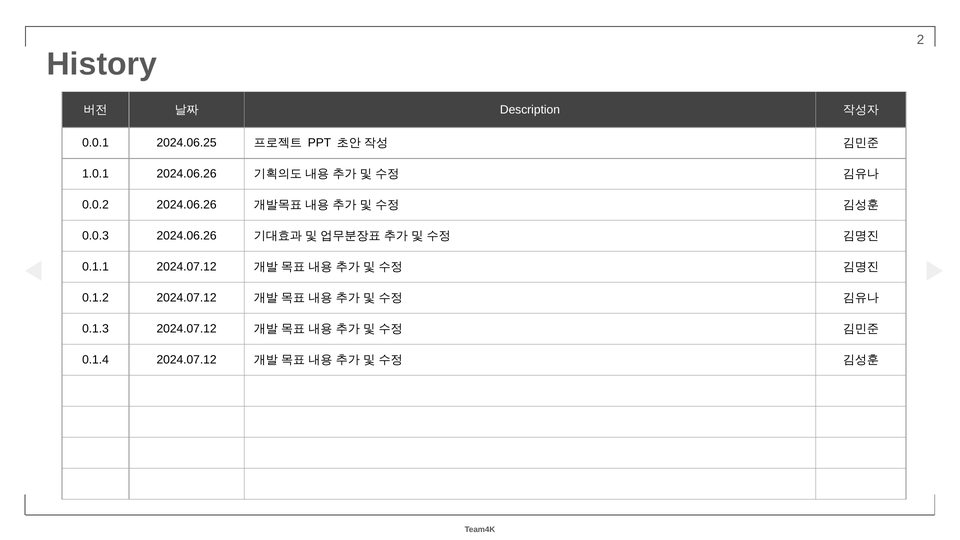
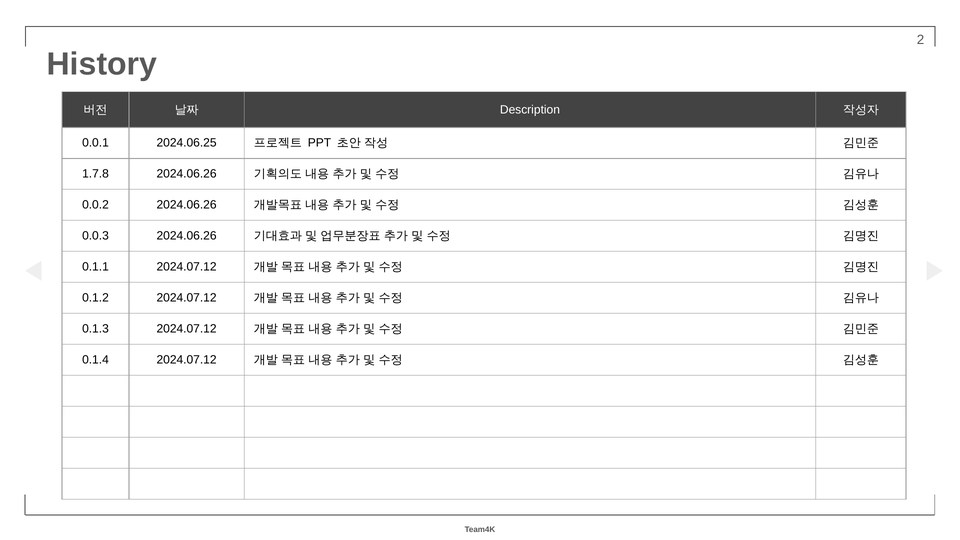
1.0.1: 1.0.1 -> 1.7.8
